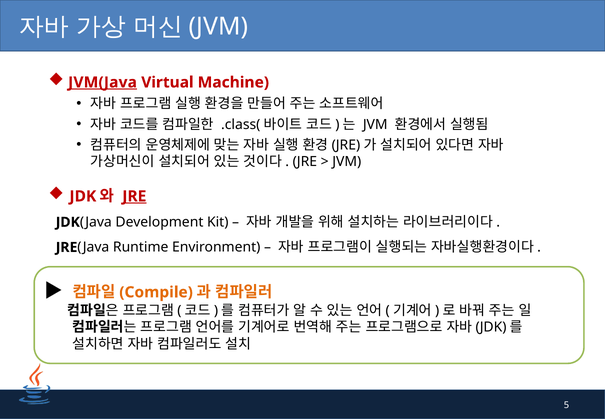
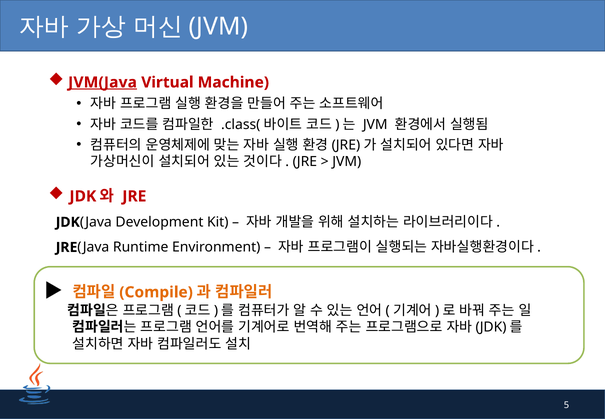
JRE at (134, 196) underline: present -> none
